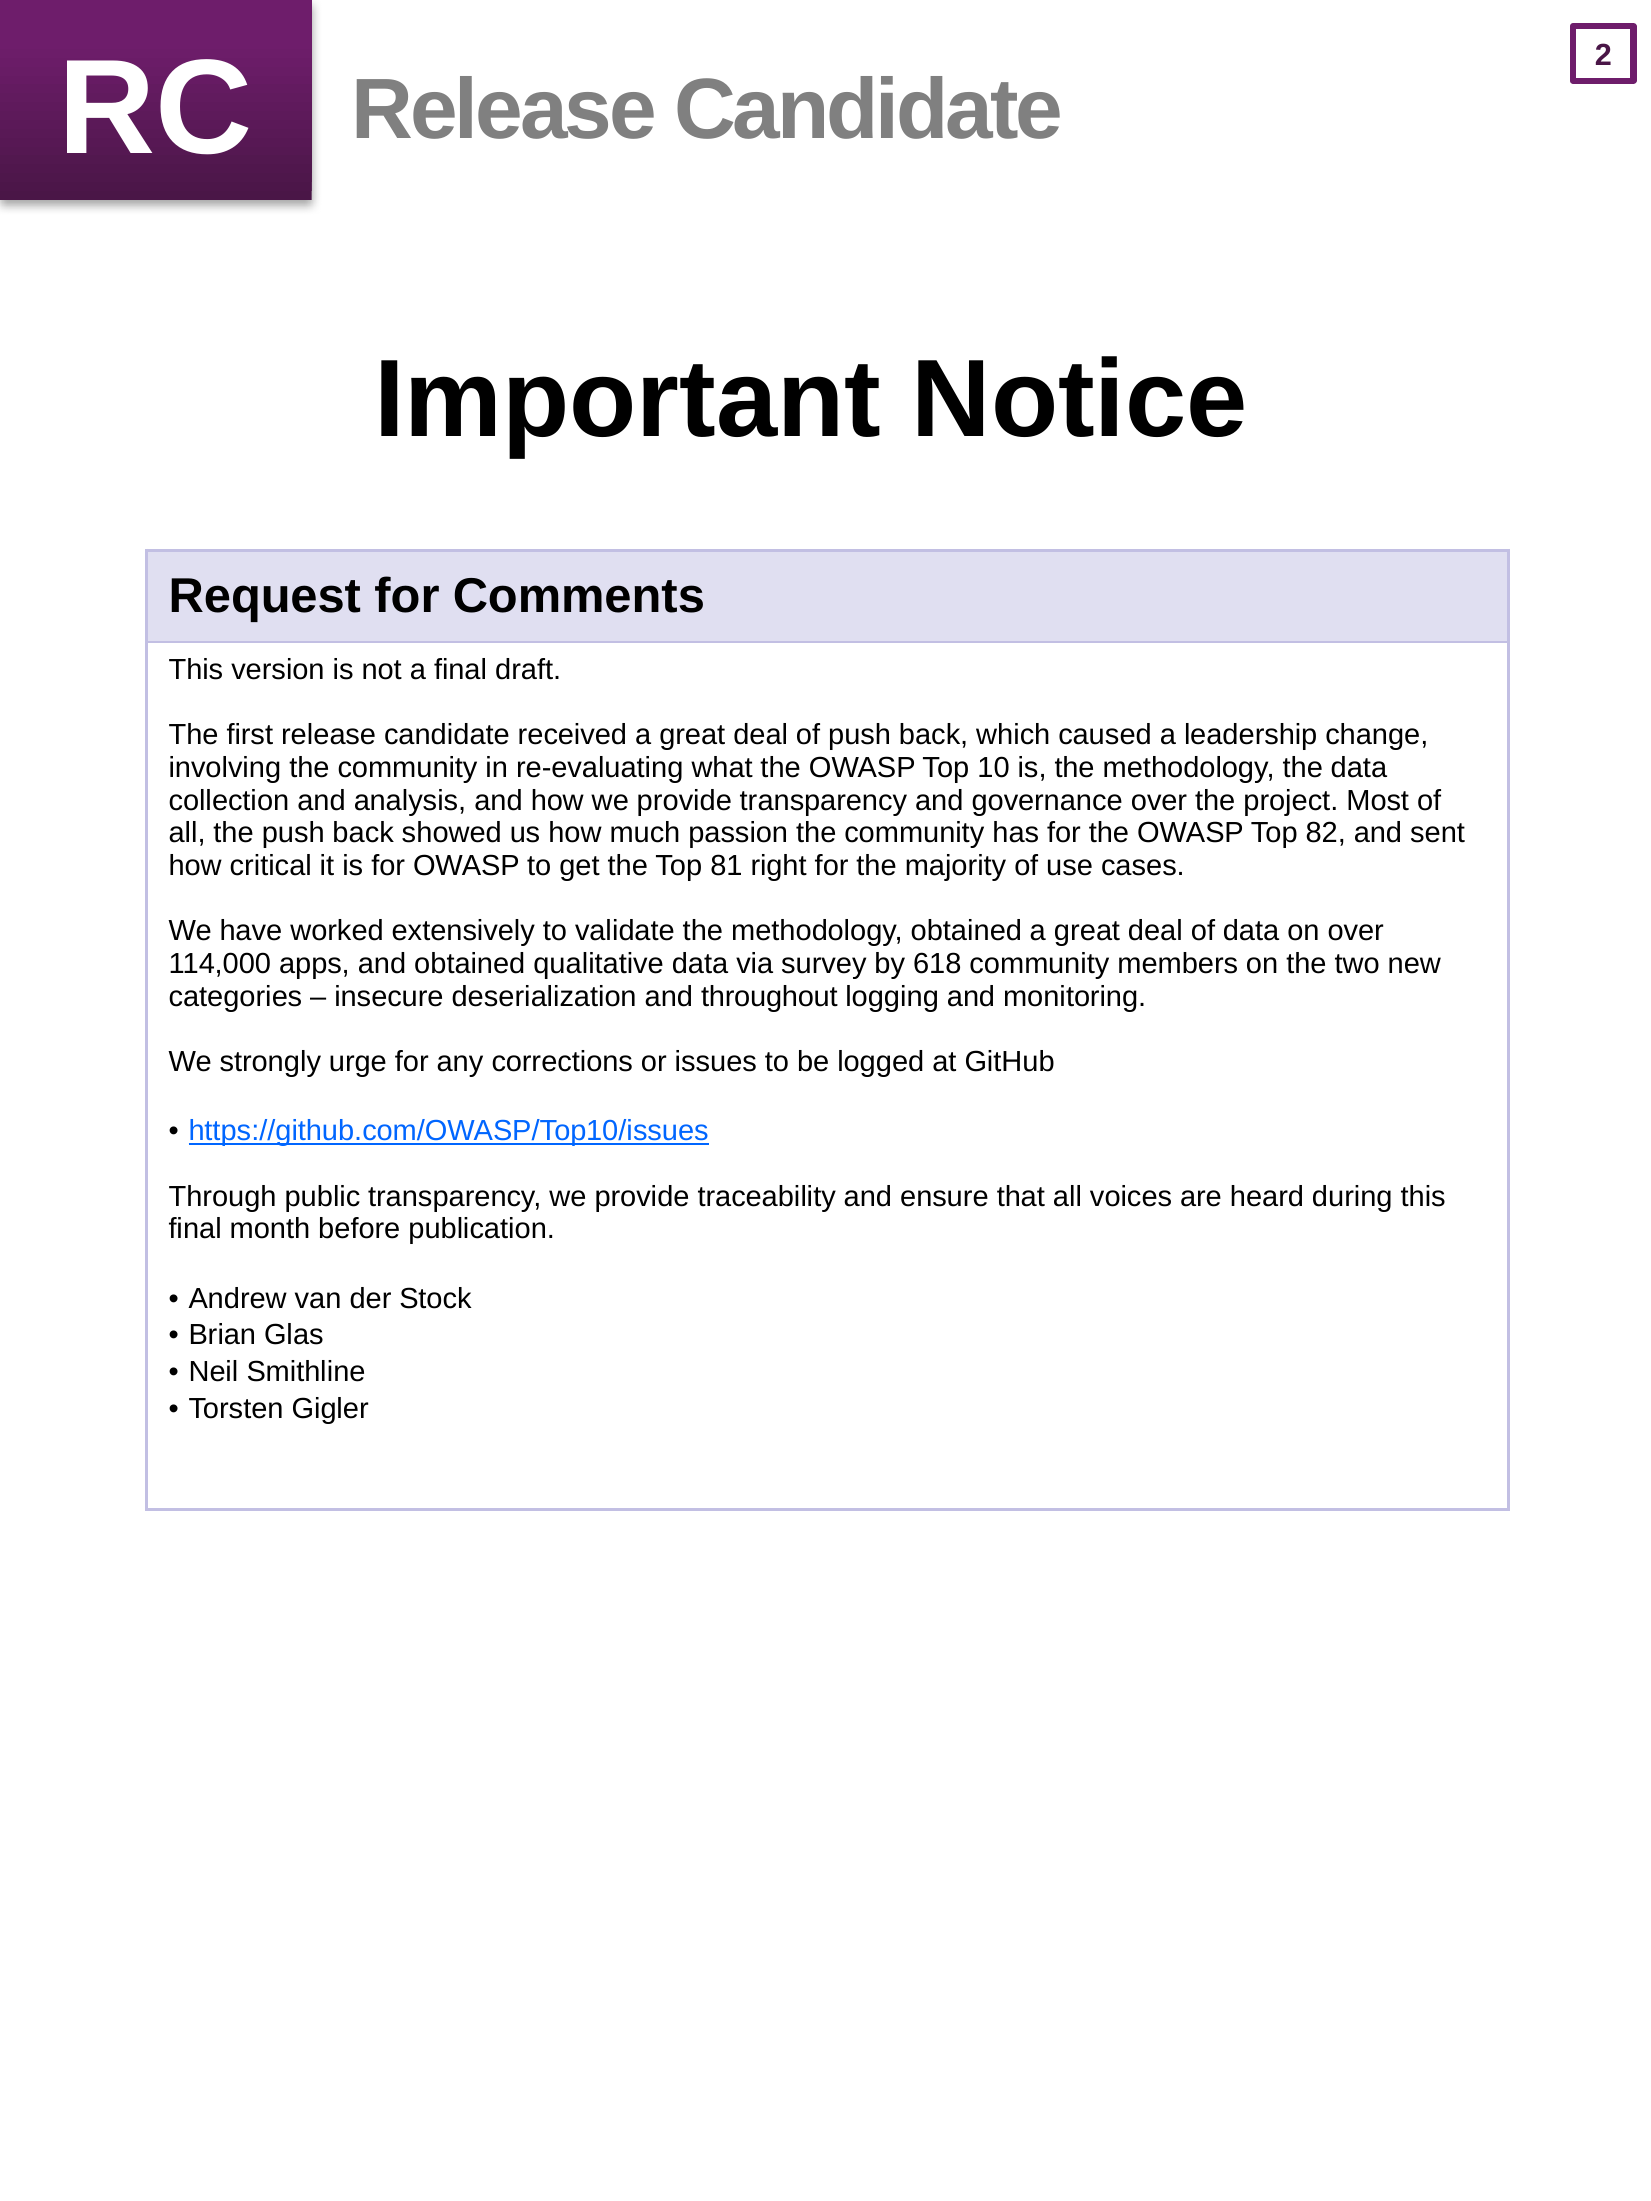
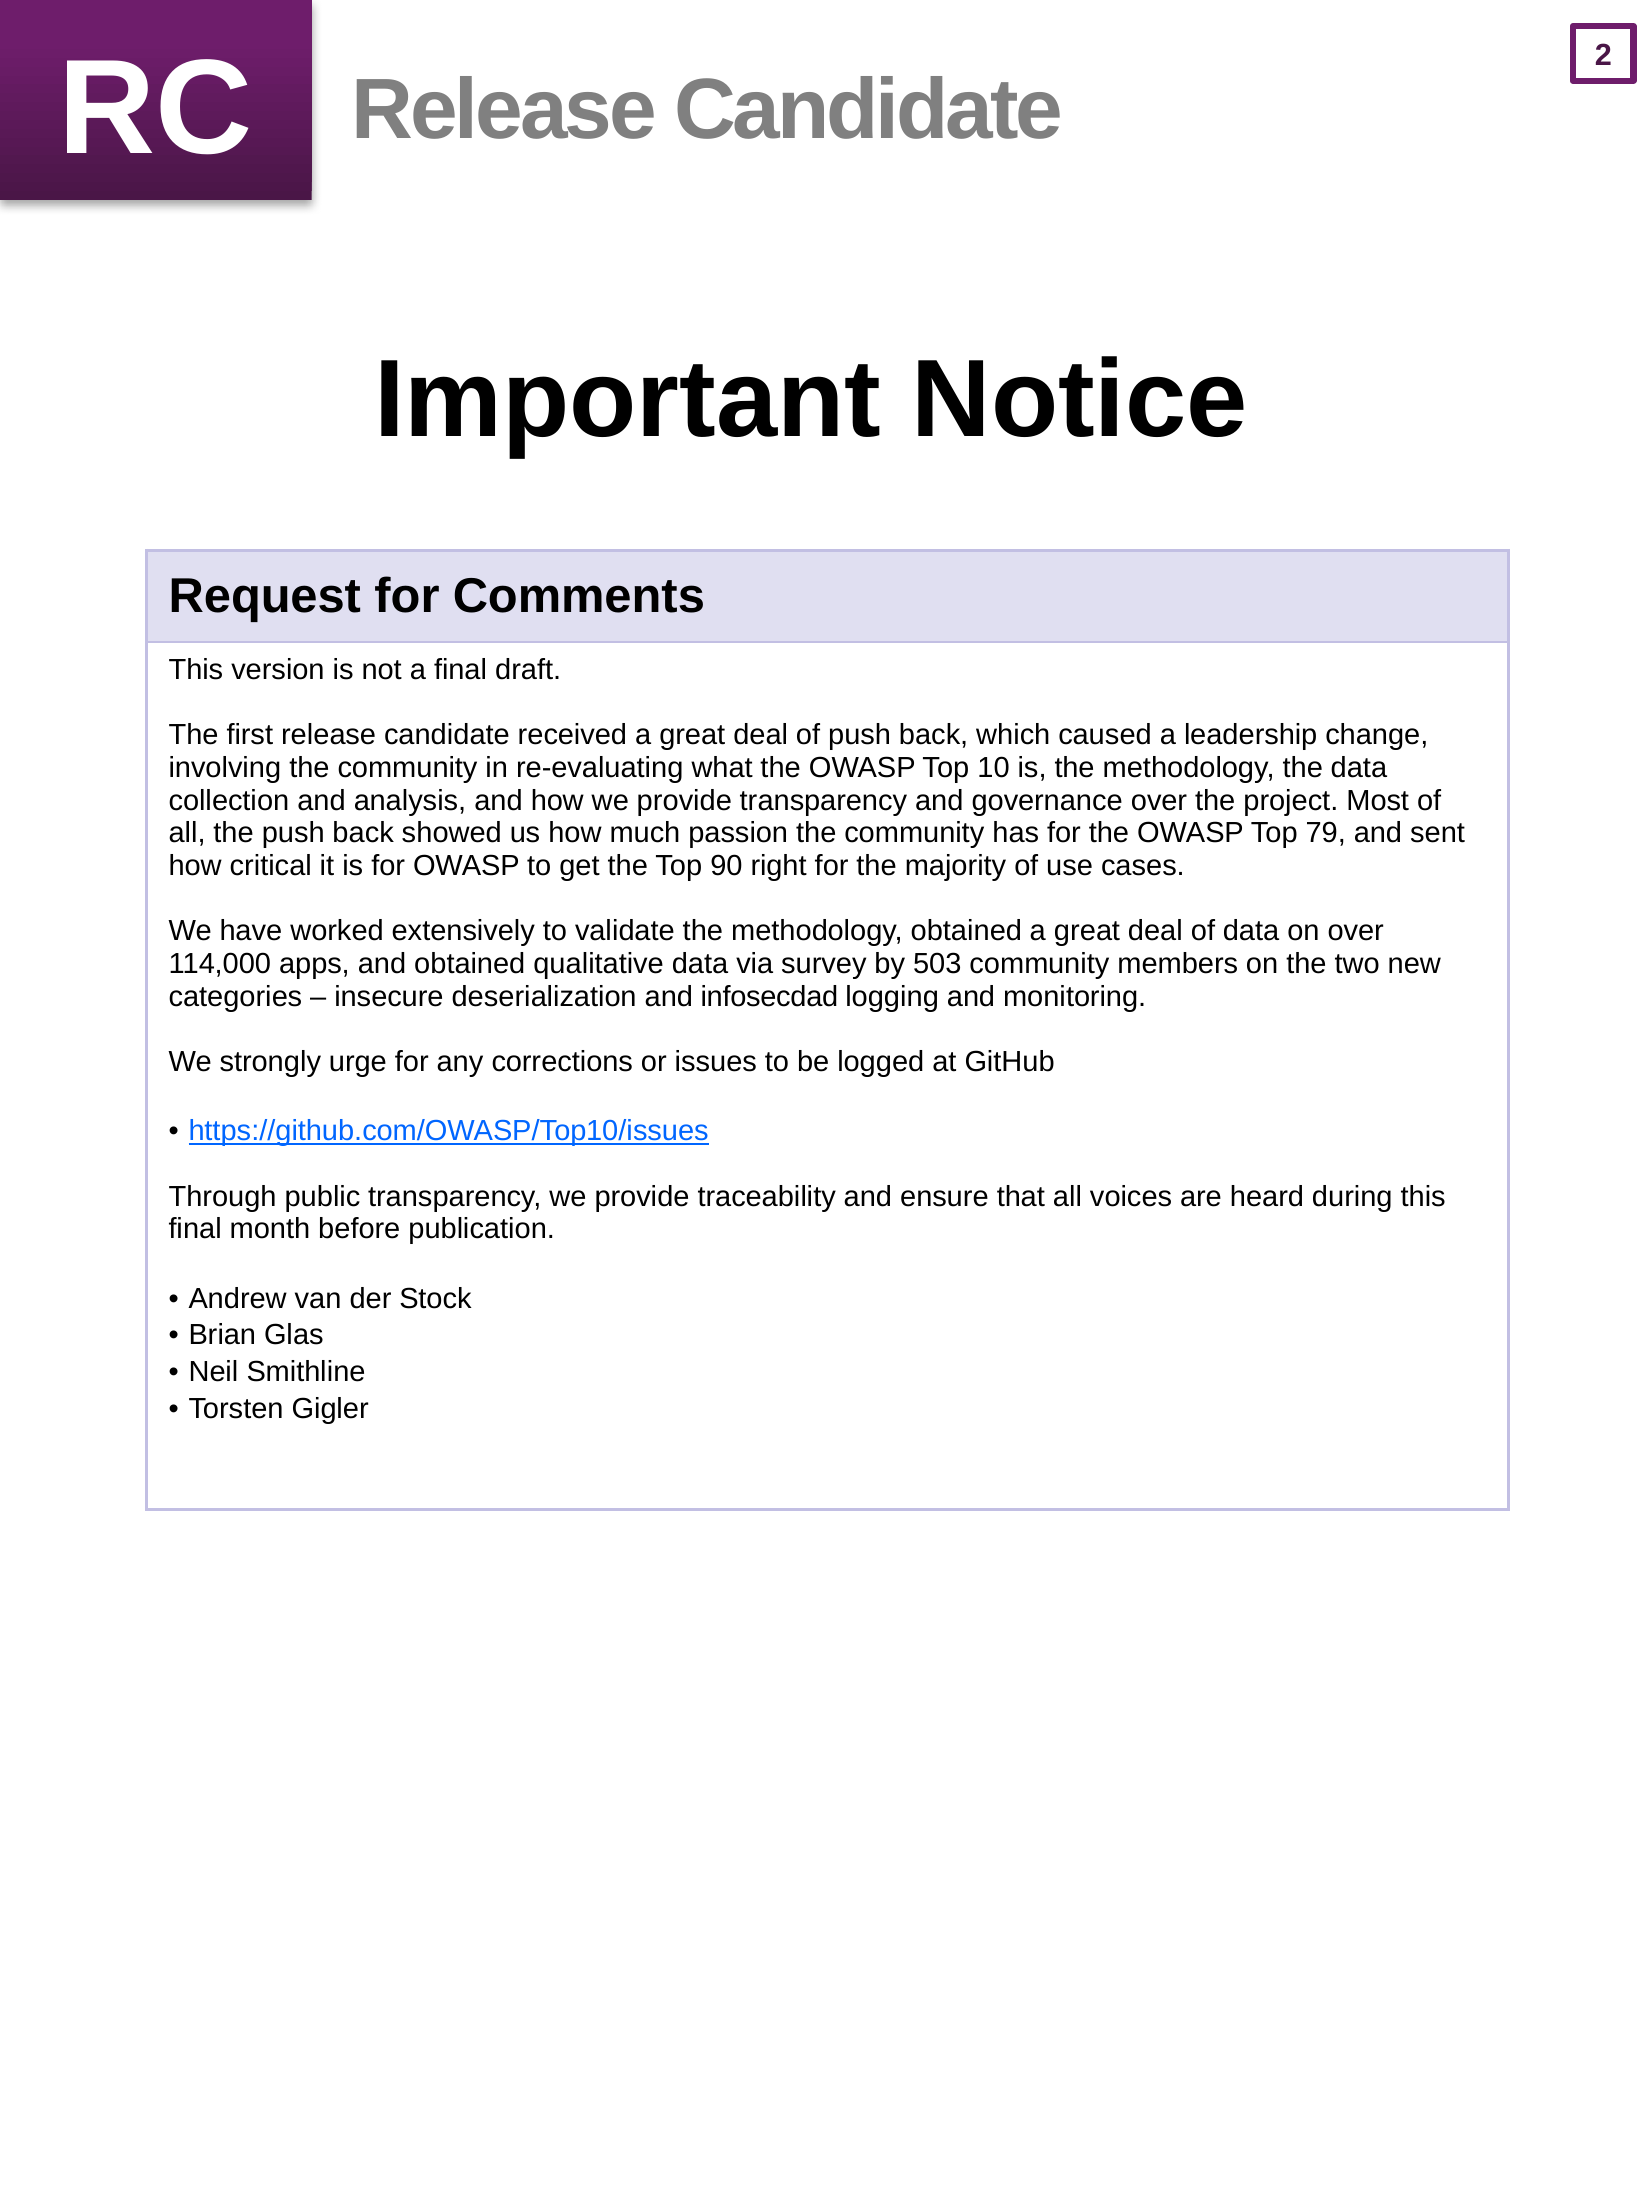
82: 82 -> 79
81: 81 -> 90
618: 618 -> 503
throughout: throughout -> infosecdad
